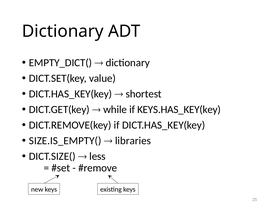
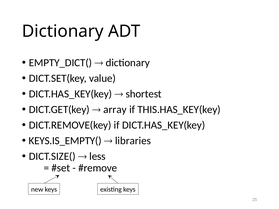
while: while -> array
KEYS.HAS_KEY(key: KEYS.HAS_KEY(key -> THIS.HAS_KEY(key
SIZE.IS_EMPTY(: SIZE.IS_EMPTY( -> KEYS.IS_EMPTY(
